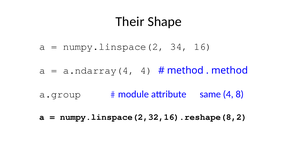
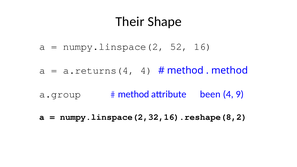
34: 34 -> 52
a.ndarray(4: a.ndarray(4 -> a.returns(4
module at (133, 94): module -> method
same: same -> been
8: 8 -> 9
